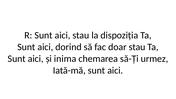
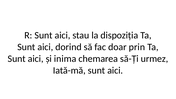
doar stau: stau -> prin
